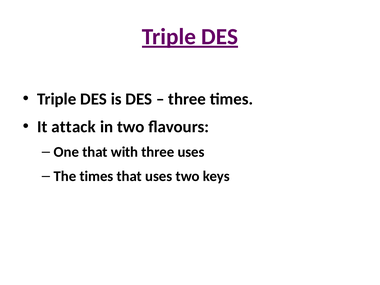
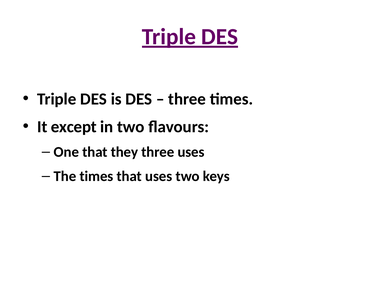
attack: attack -> except
with: with -> they
